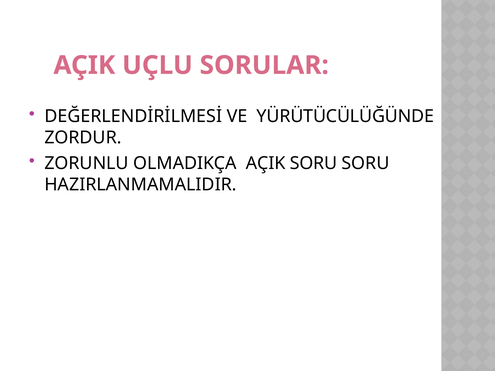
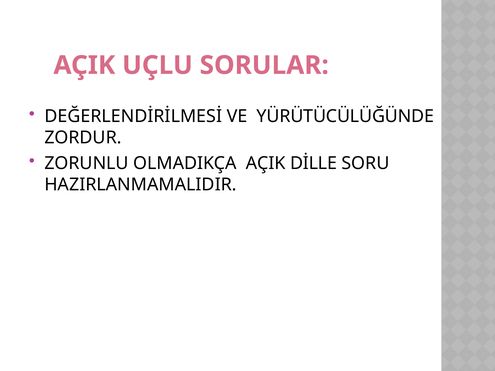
AÇIK SORU: SORU -> DİLLE
